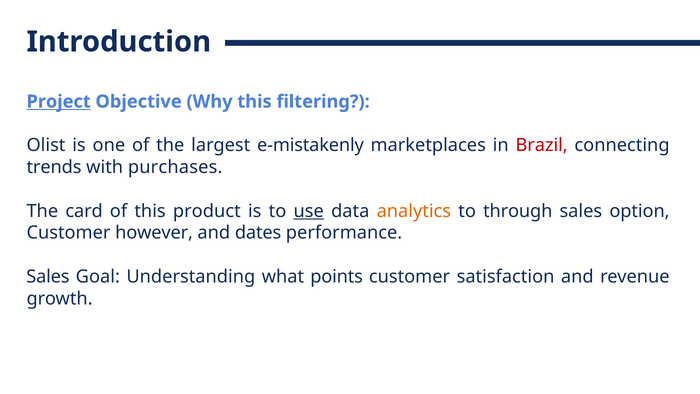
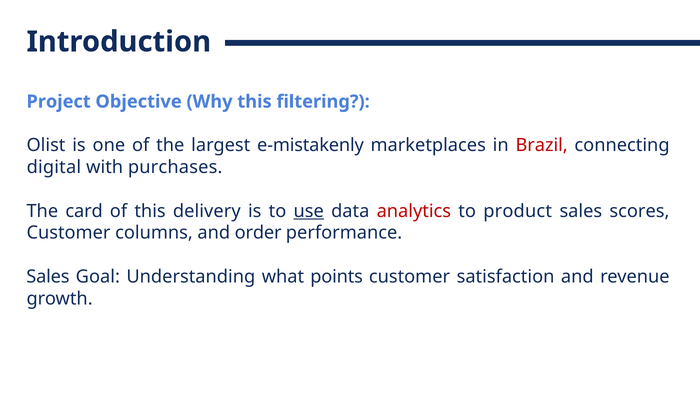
Project underline: present -> none
trends: trends -> digital
product: product -> delivery
analytics colour: orange -> red
through: through -> product
option: option -> scores
however: however -> columns
dates: dates -> order
